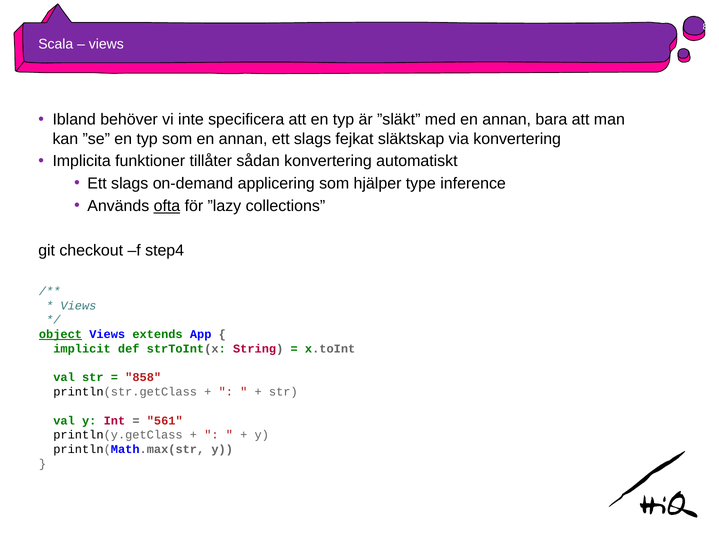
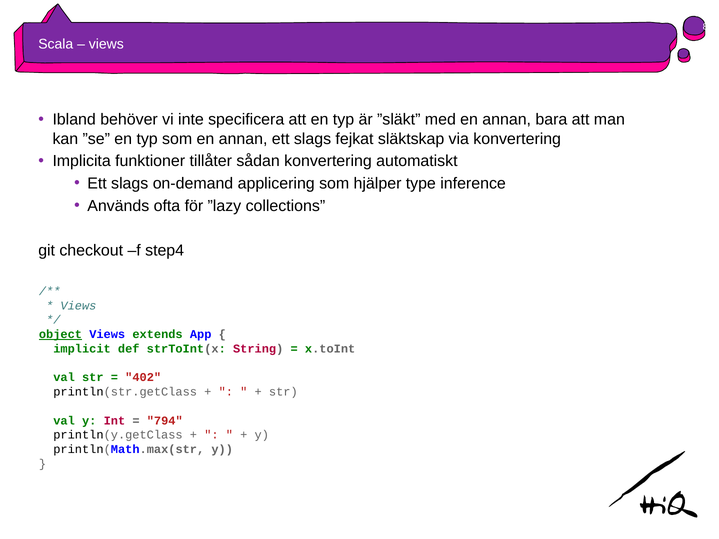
ofta underline: present -> none
858: 858 -> 402
561: 561 -> 794
